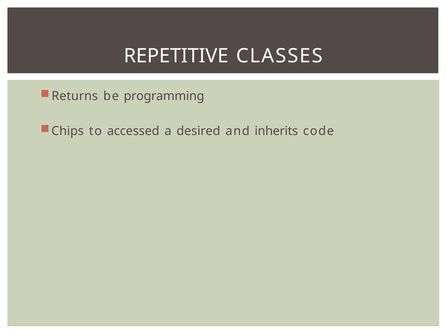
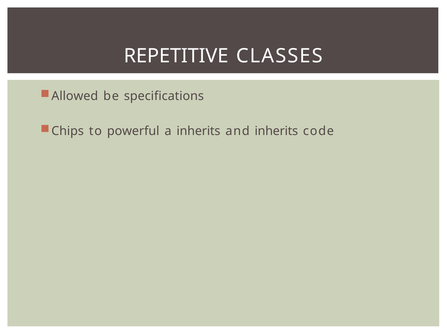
Returns: Returns -> Allowed
programming: programming -> specifications
accessed: accessed -> powerful
a desired: desired -> inherits
